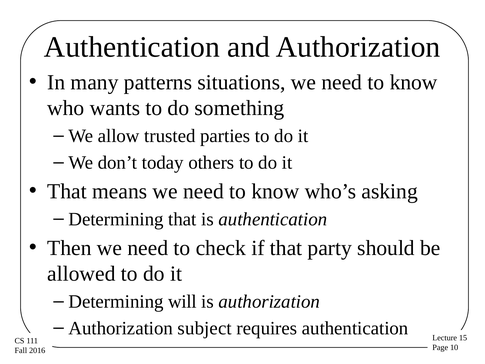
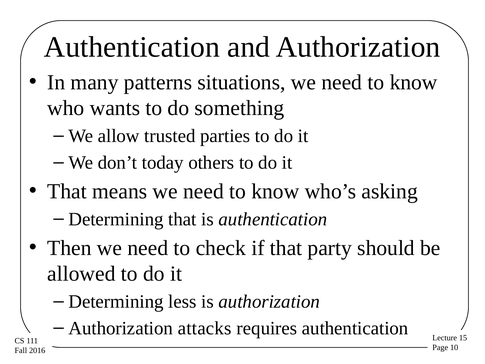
will: will -> less
subject: subject -> attacks
